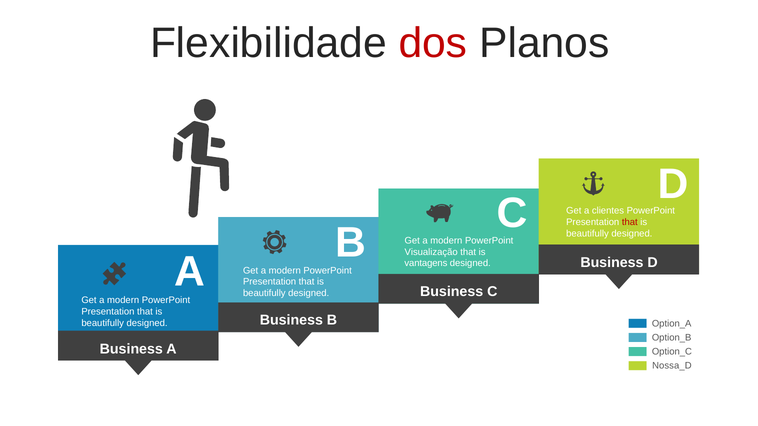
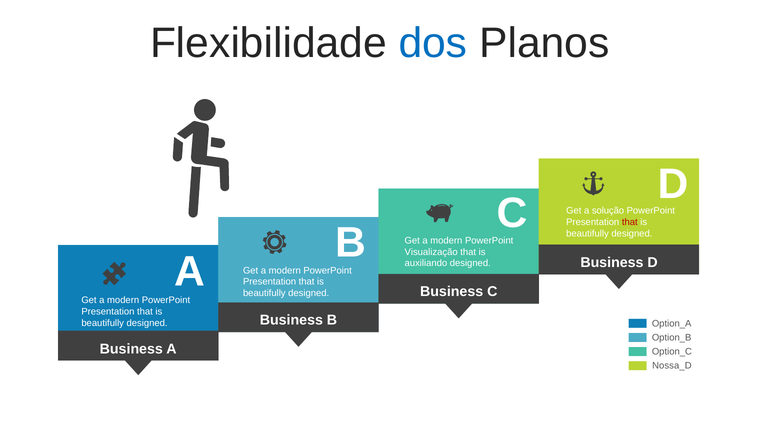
dos colour: red -> blue
clientes: clientes -> solução
vantagens: vantagens -> auxiliando
